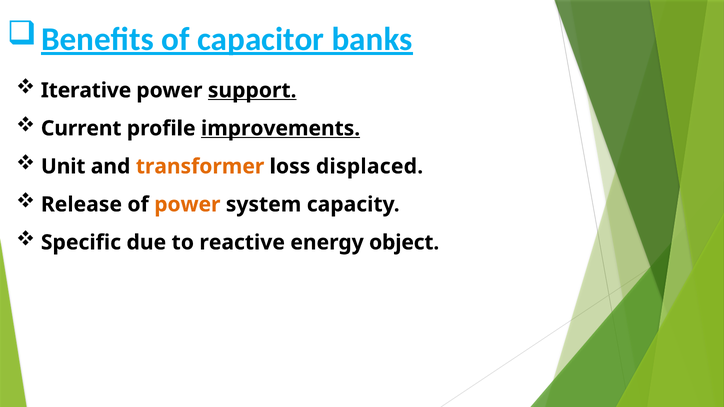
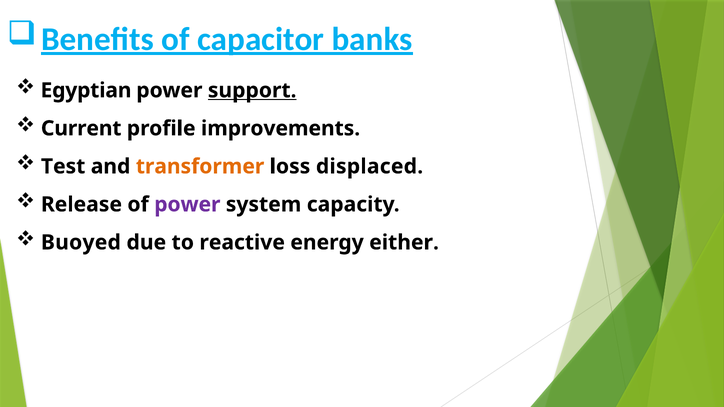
Iterative: Iterative -> Egyptian
improvements underline: present -> none
Unit: Unit -> Test
power at (187, 205) colour: orange -> purple
Specific: Specific -> Buoyed
object: object -> either
